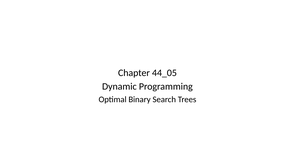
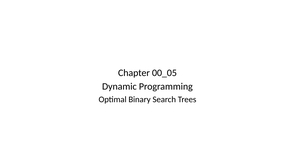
44_05: 44_05 -> 00_05
